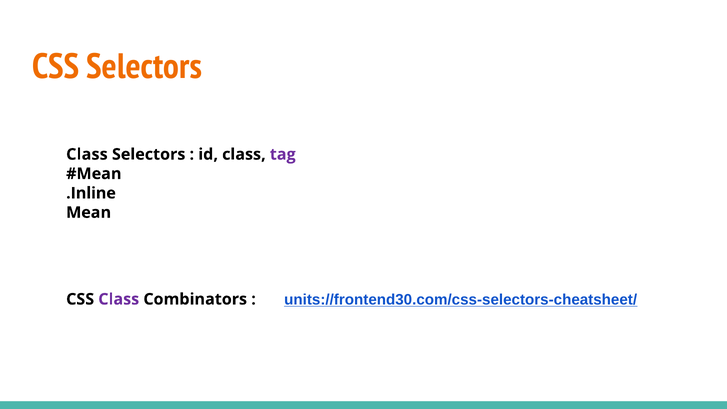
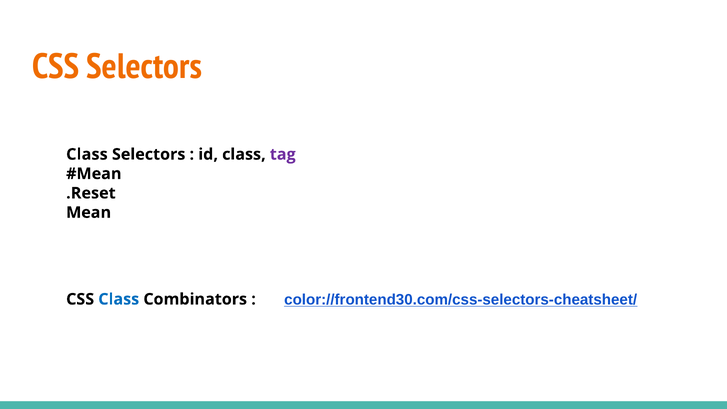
.Inline: .Inline -> .Reset
Class at (119, 299) colour: purple -> blue
units://frontend30.com/css-selectors-cheatsheet/: units://frontend30.com/css-selectors-cheatsheet/ -> color://frontend30.com/css-selectors-cheatsheet/
